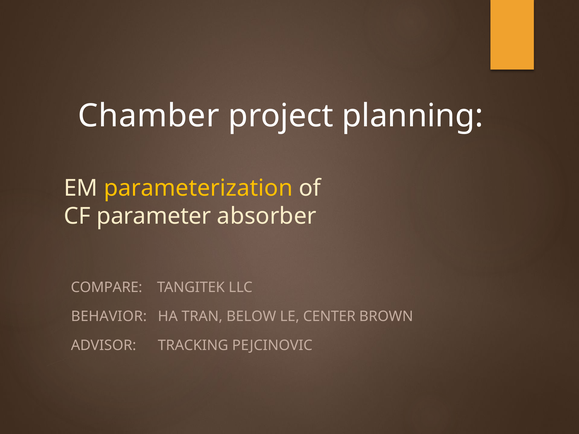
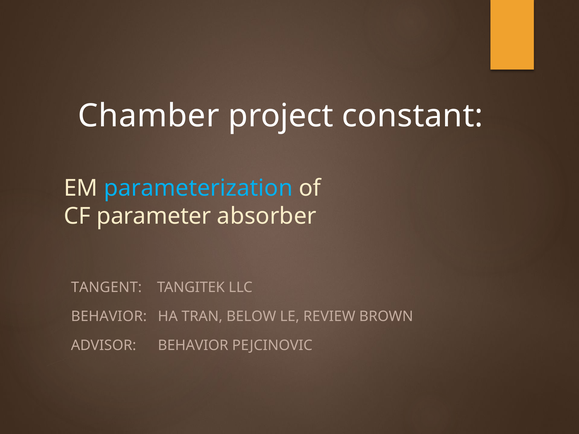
planning: planning -> constant
parameterization colour: yellow -> light blue
COMPARE: COMPARE -> TANGENT
CENTER: CENTER -> REVIEW
ADVISOR TRACKING: TRACKING -> BEHAVIOR
